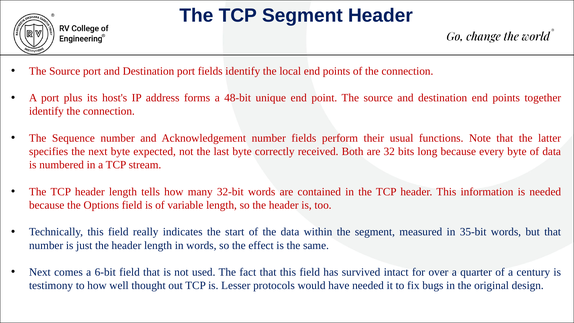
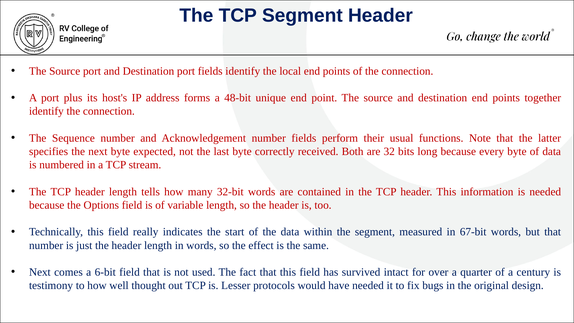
35-bit: 35-bit -> 67-bit
